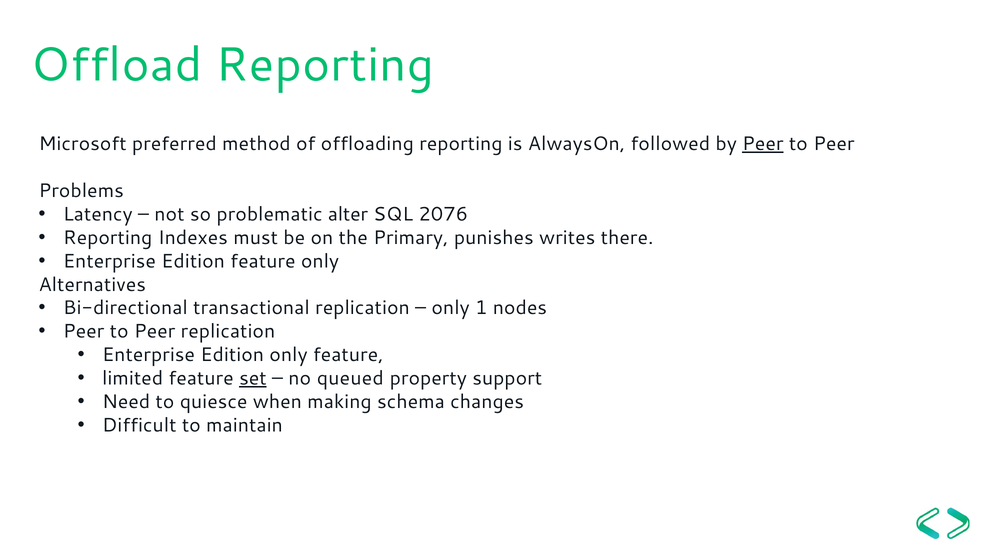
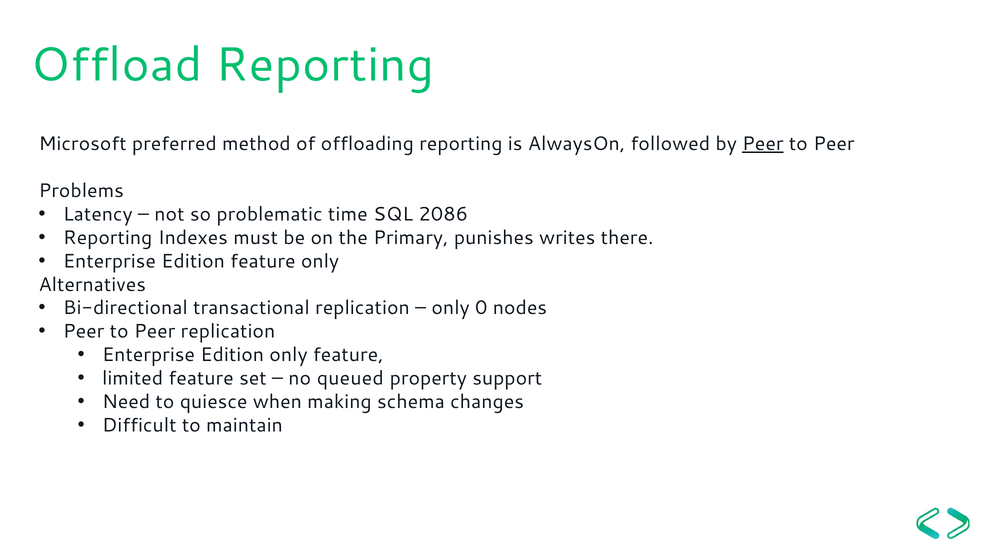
alter: alter -> time
2076: 2076 -> 2086
1: 1 -> 0
set underline: present -> none
